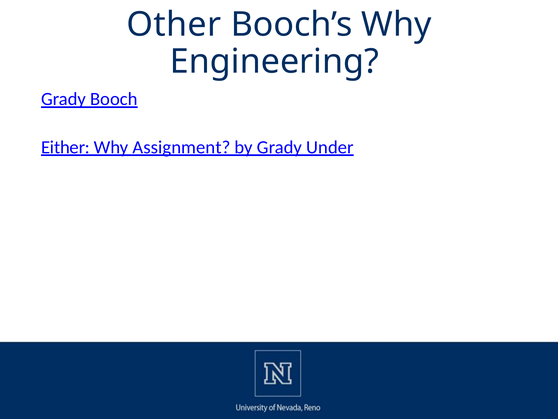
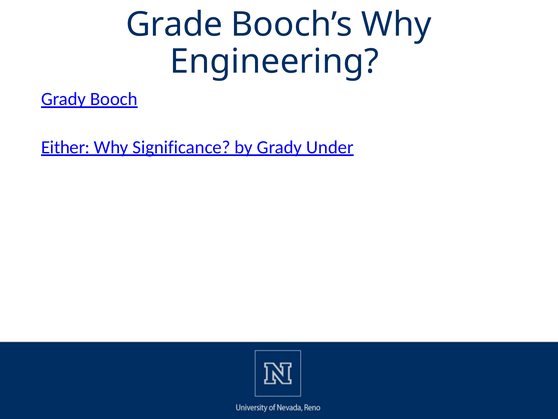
Other: Other -> Grade
Assignment: Assignment -> Significance
